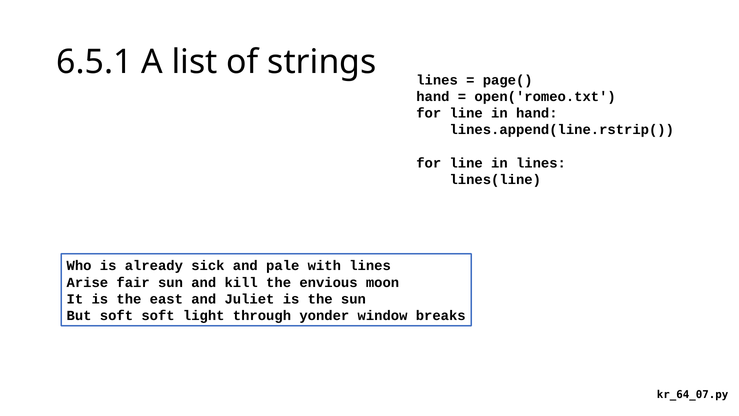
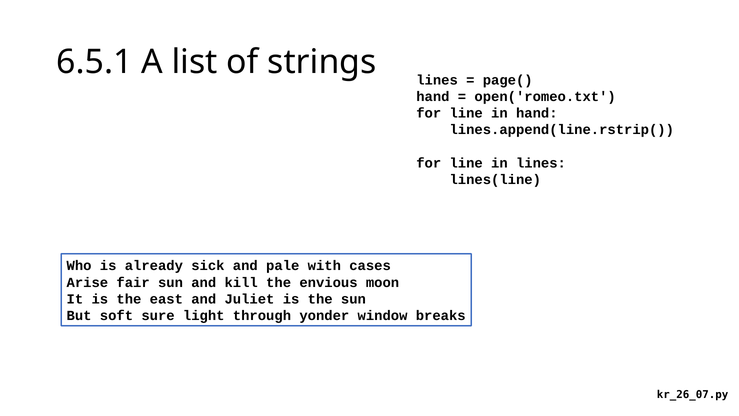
with lines: lines -> cases
soft soft: soft -> sure
kr_64_07.py: kr_64_07.py -> kr_26_07.py
